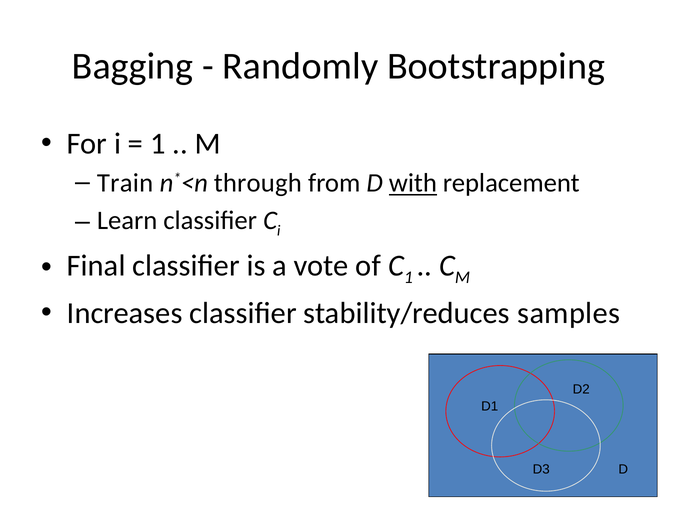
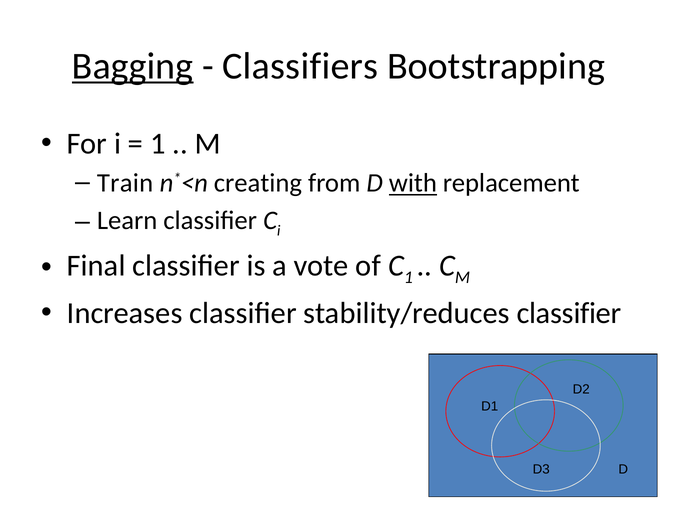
Bagging underline: none -> present
Randomly: Randomly -> Classifiers
through: through -> creating
stability/reduces samples: samples -> classifier
